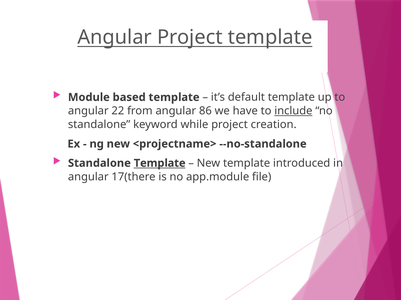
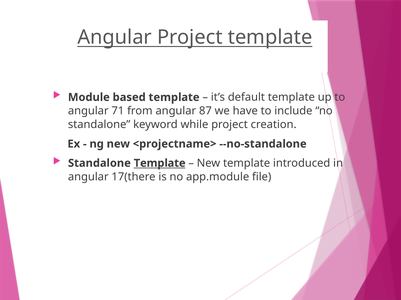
22: 22 -> 71
86: 86 -> 87
include underline: present -> none
